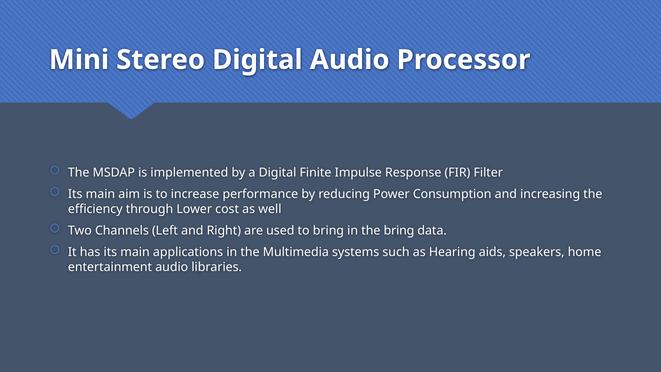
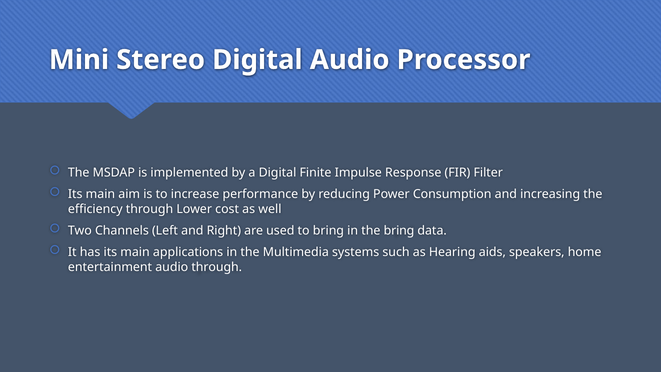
audio libraries: libraries -> through
